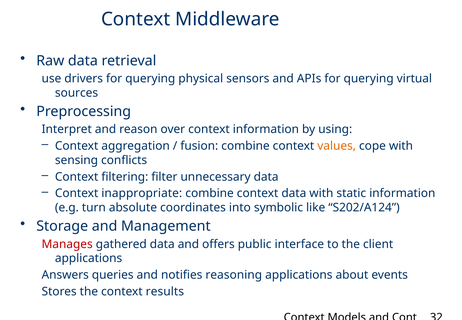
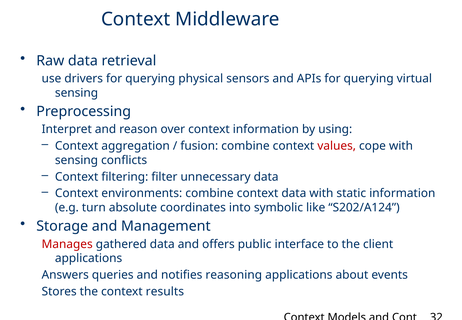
sources at (77, 93): sources -> sensing
values colour: orange -> red
inappropriate: inappropriate -> environments
